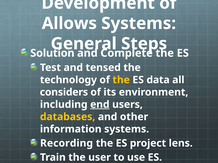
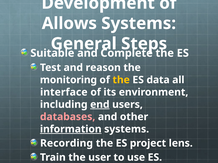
Solution: Solution -> Suitable
tensed: tensed -> reason
technology: technology -> monitoring
considers: considers -> interface
databases colour: yellow -> pink
information underline: none -> present
